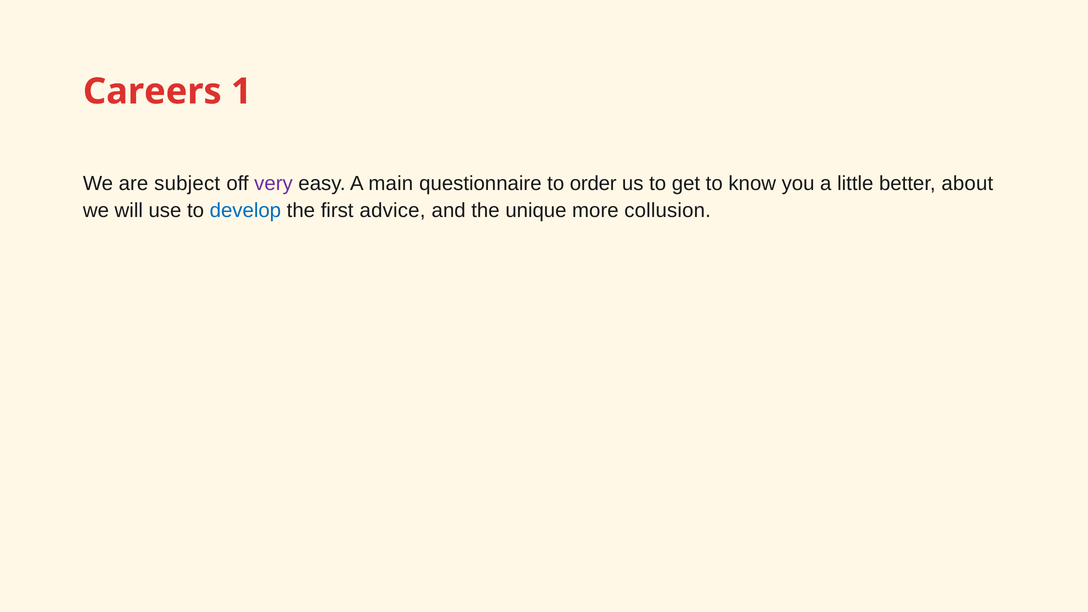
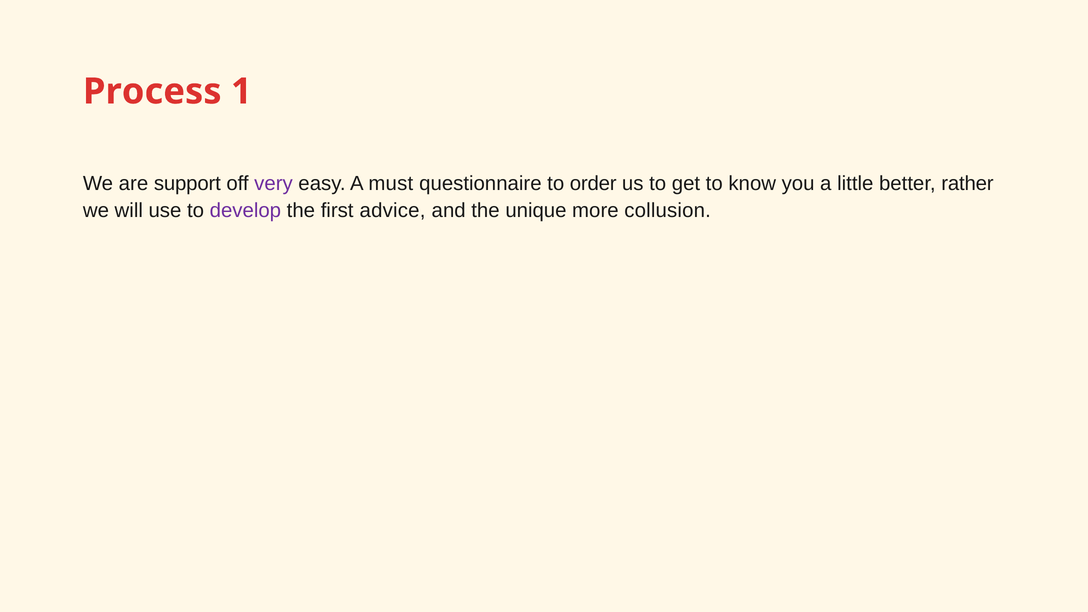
Careers: Careers -> Process
subject: subject -> support
main: main -> must
about: about -> rather
develop colour: blue -> purple
